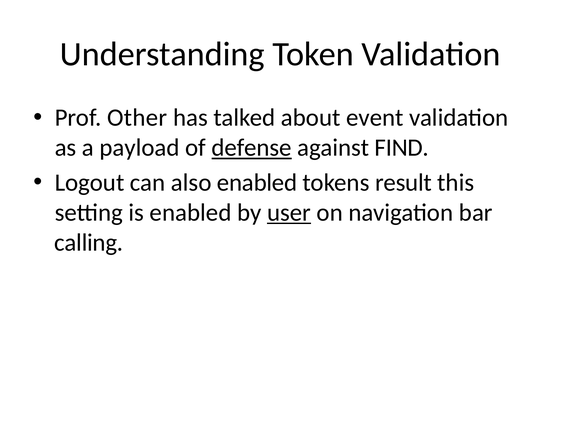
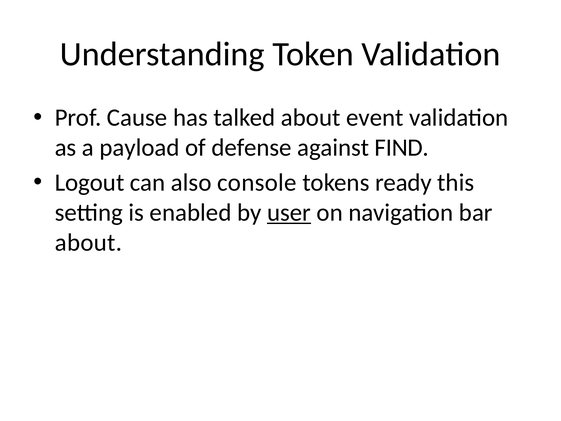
Other: Other -> Cause
defense underline: present -> none
also enabled: enabled -> console
result: result -> ready
calling at (89, 242): calling -> about
